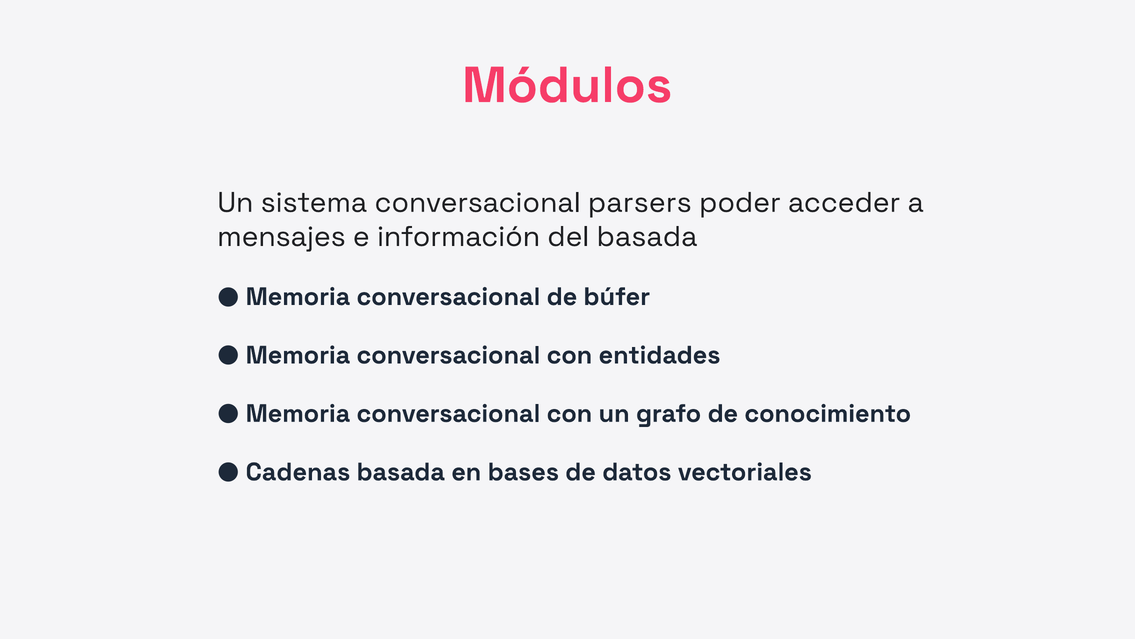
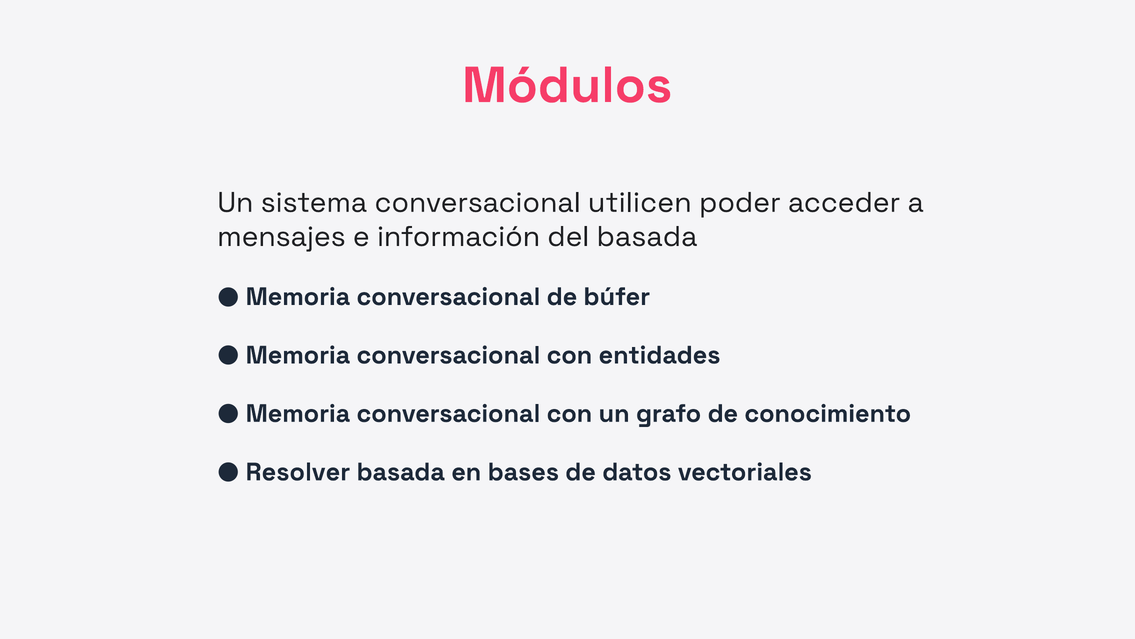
parsers: parsers -> utilicen
Cadenas: Cadenas -> Resolver
